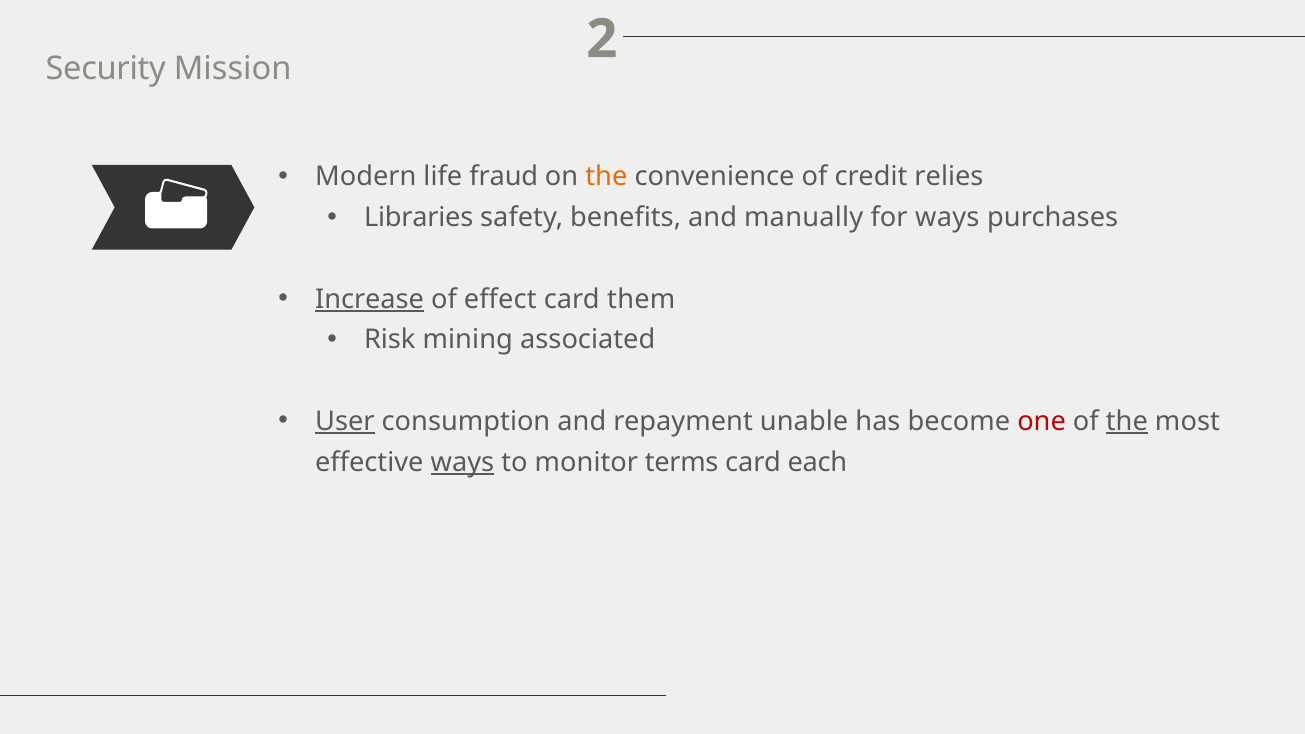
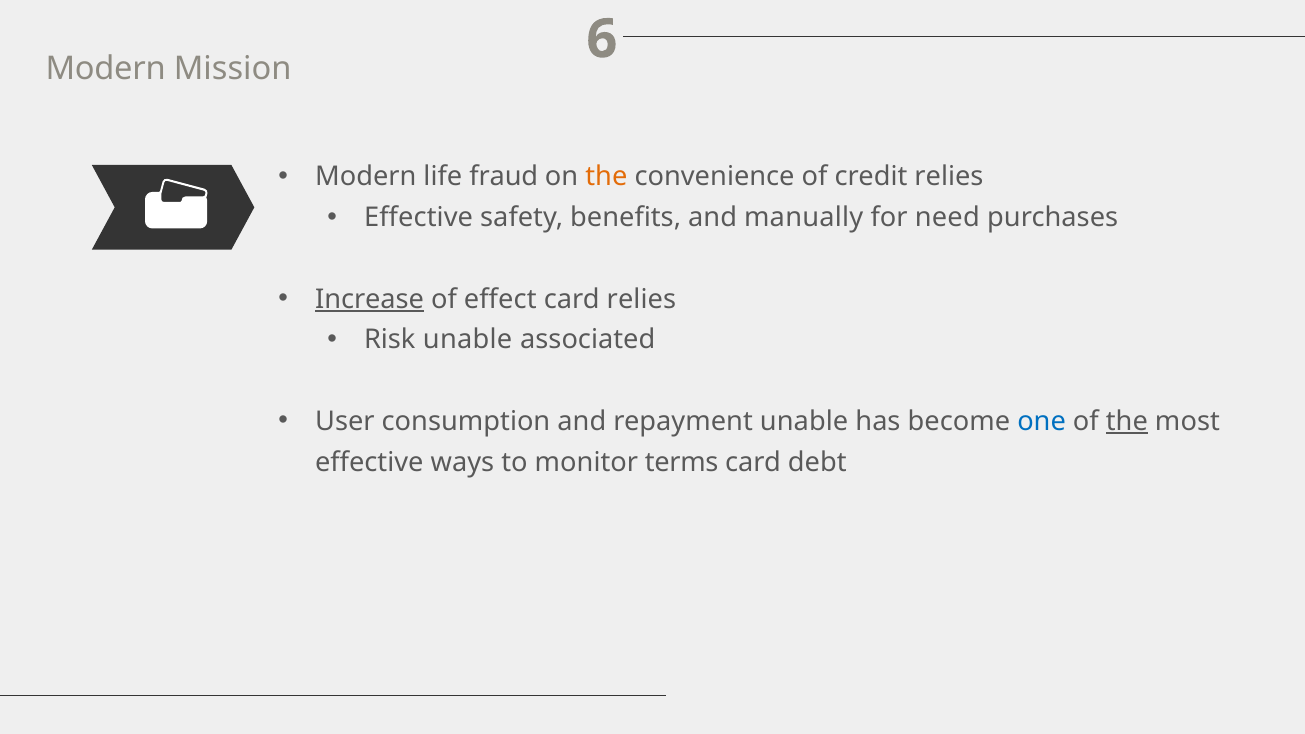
Security at (106, 68): Security -> Modern
2: 2 -> 6
Libraries at (419, 218): Libraries -> Effective
for ways: ways -> need
card them: them -> relies
Risk mining: mining -> unable
User underline: present -> none
one colour: red -> blue
ways at (462, 462) underline: present -> none
each: each -> debt
